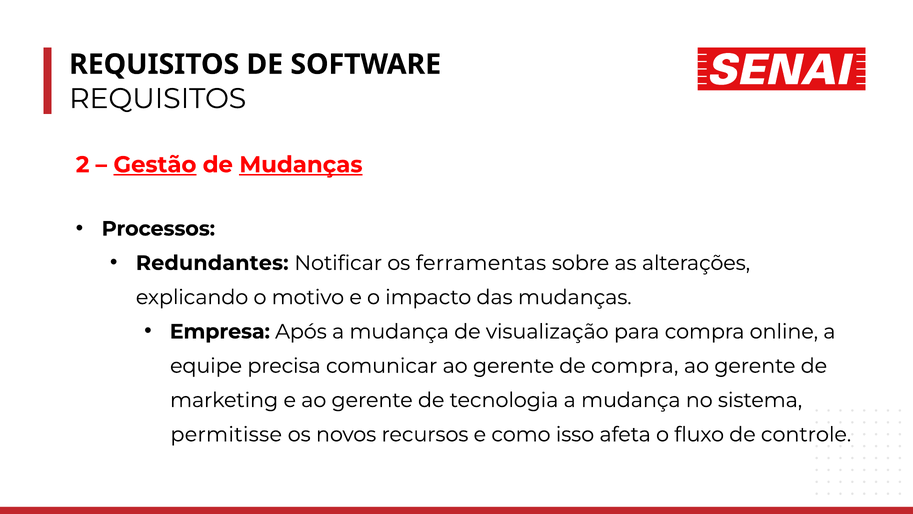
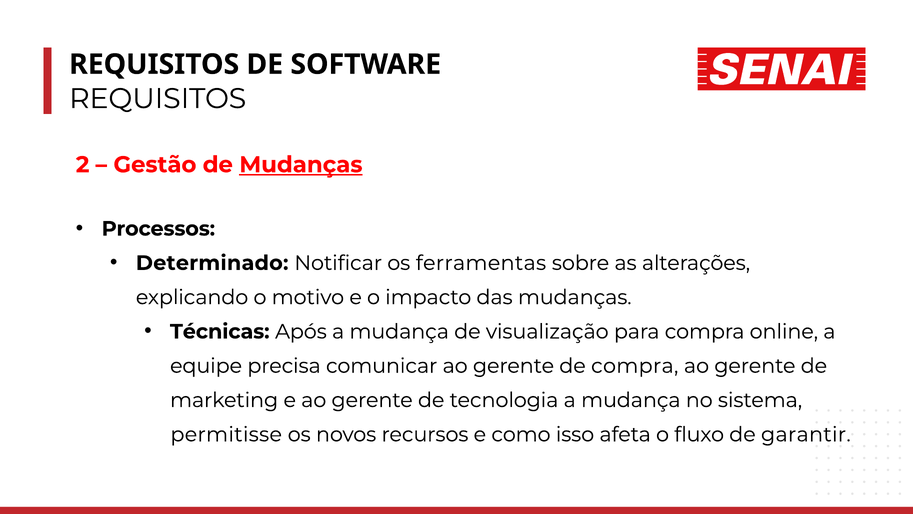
Gestão underline: present -> none
Redundantes: Redundantes -> Determinado
Empresa: Empresa -> Técnicas
controle: controle -> garantir
